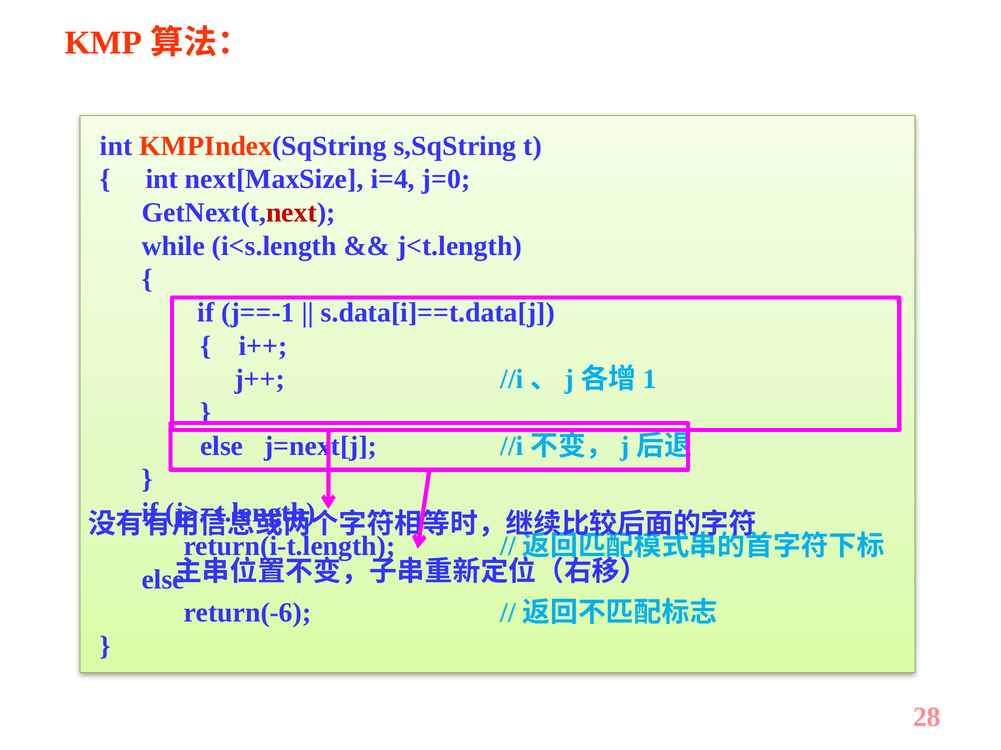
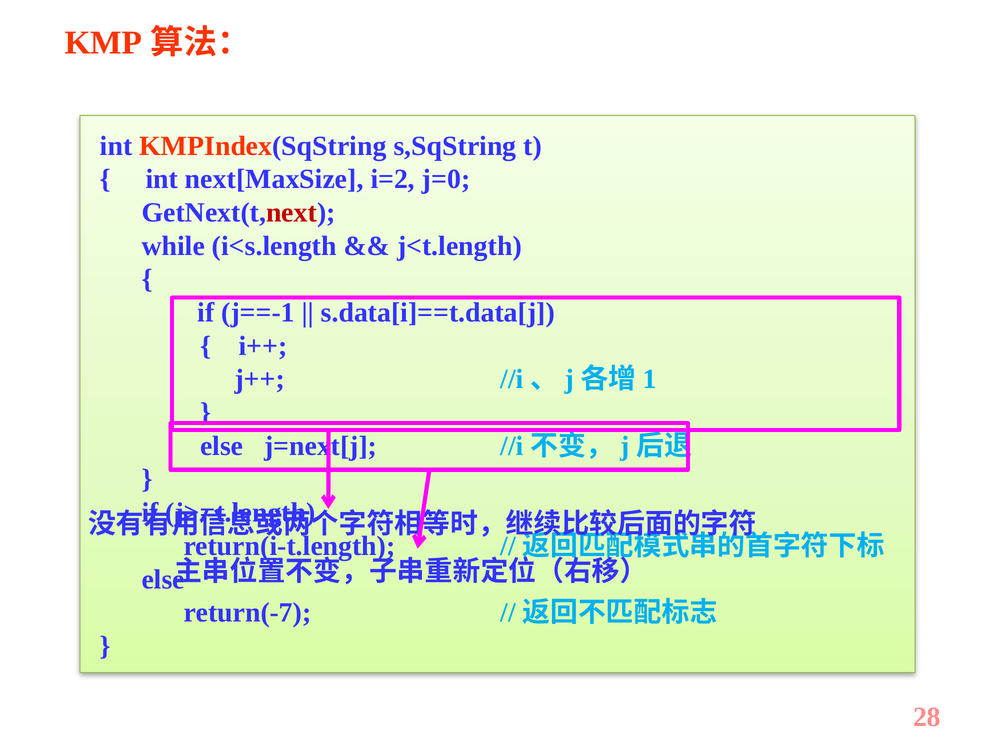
i=4: i=4 -> i=2
return(-6: return(-6 -> return(-7
